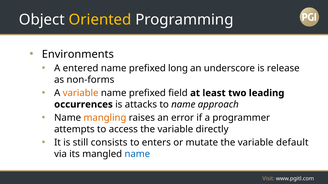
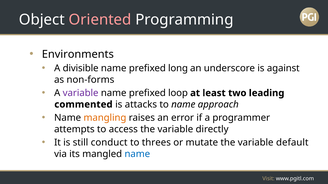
Oriented colour: yellow -> pink
entered: entered -> divisible
release: release -> against
variable at (81, 93) colour: orange -> purple
field: field -> loop
occurrences: occurrences -> commented
consists: consists -> conduct
enters: enters -> threes
